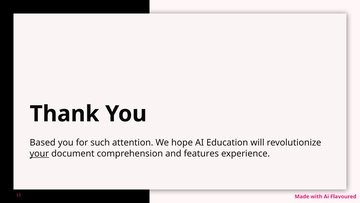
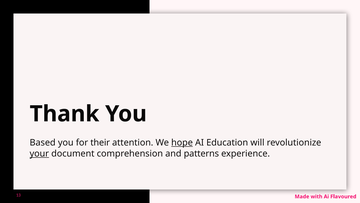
such: such -> their
hope underline: none -> present
features: features -> patterns
